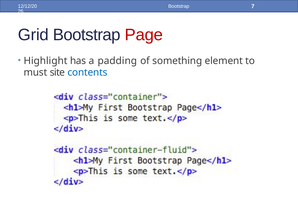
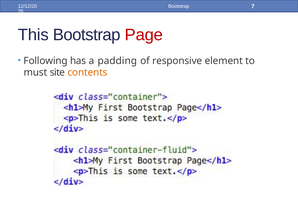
Grid: Grid -> This
Highlight: Highlight -> Following
something: something -> responsive
contents colour: blue -> orange
